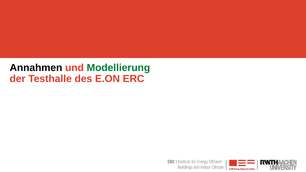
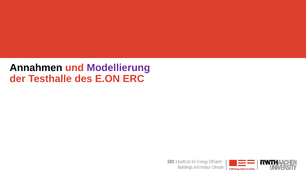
Modellierung colour: green -> purple
